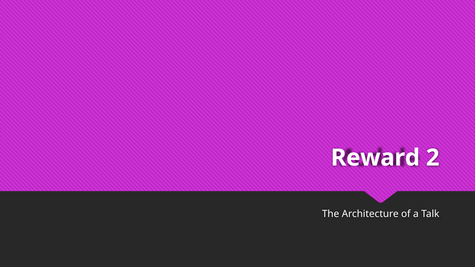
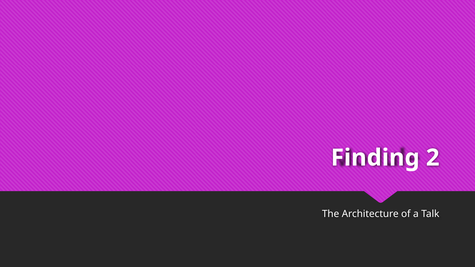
Reward: Reward -> Finding
